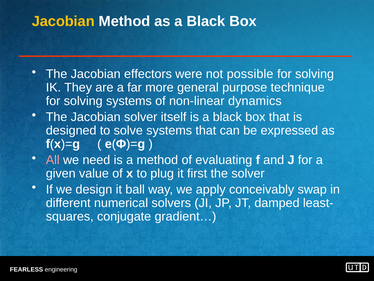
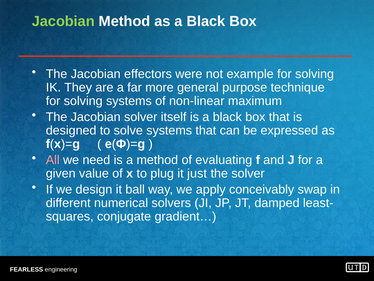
Jacobian at (63, 21) colour: yellow -> light green
possible: possible -> example
dynamics: dynamics -> maximum
first: first -> just
